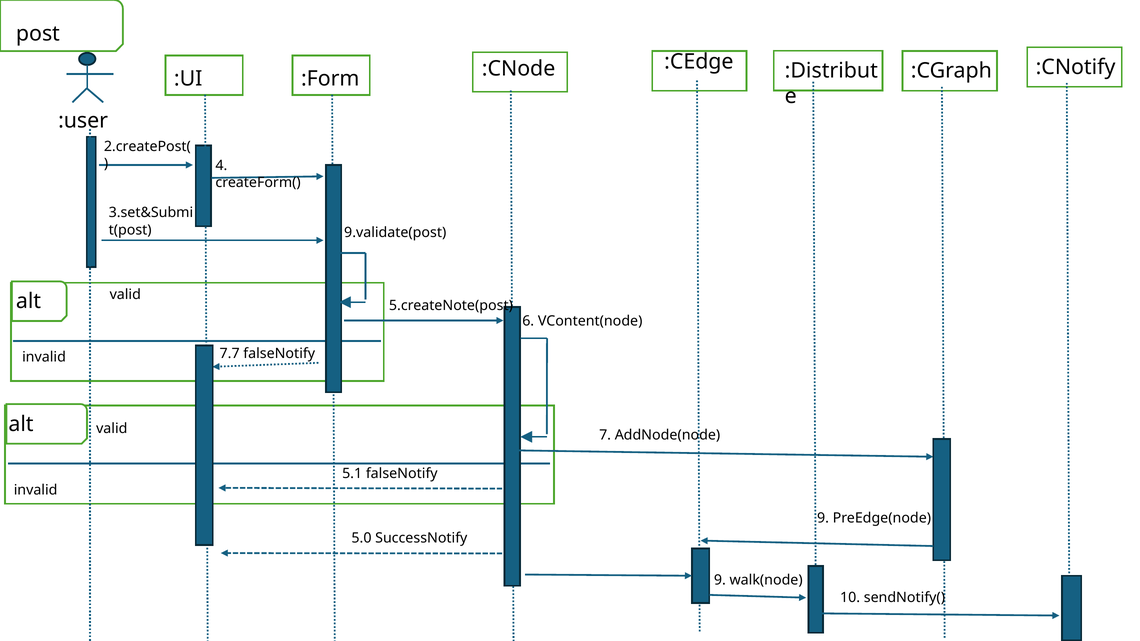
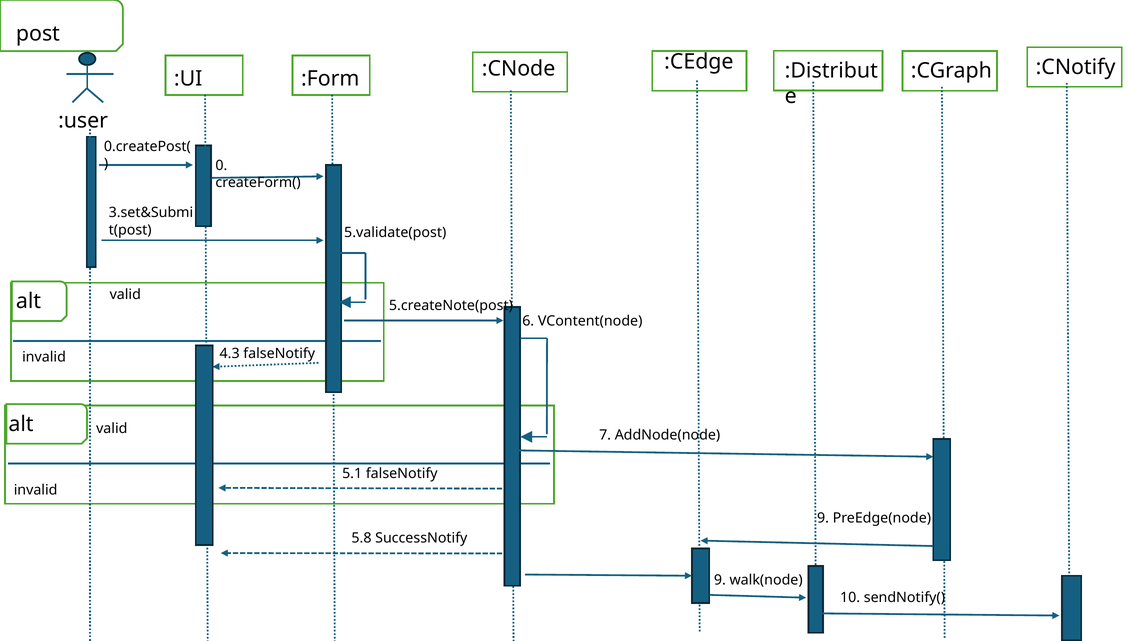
2.createPost(: 2.createPost( -> 0.createPost(
4: 4 -> 0
9.validate(post: 9.validate(post -> 5.validate(post
7.7: 7.7 -> 4.3
5.0: 5.0 -> 5.8
